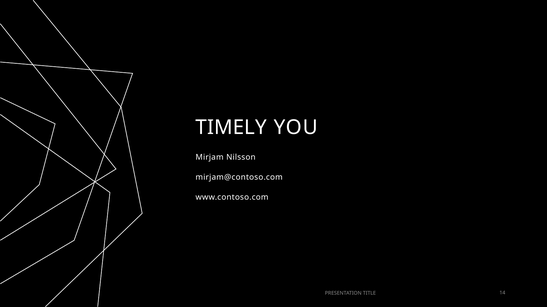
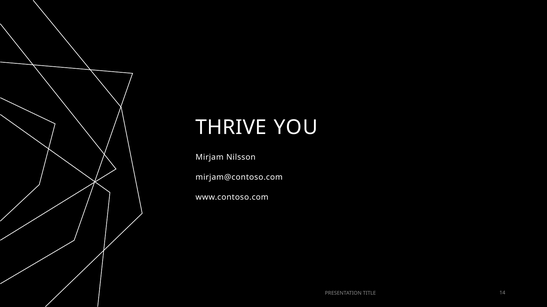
TIMELY: TIMELY -> THRIVE
